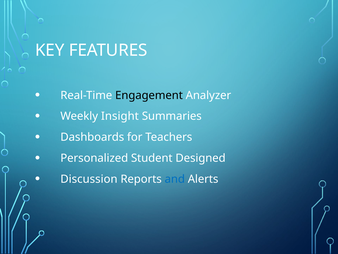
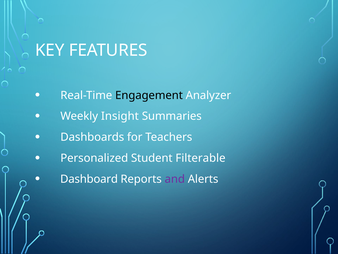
Designed: Designed -> Filterable
Discussion: Discussion -> Dashboard
and colour: blue -> purple
